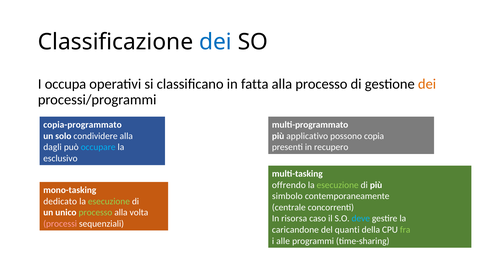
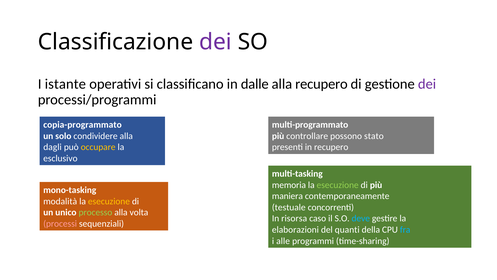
dei at (216, 42) colour: blue -> purple
occupa: occupa -> istante
fatta: fatta -> dalle
alla processo: processo -> recupero
dei at (427, 84) colour: orange -> purple
applicativo: applicativo -> controllare
copia: copia -> stato
occupare colour: light blue -> yellow
offrendo: offrendo -> memoria
simbolo: simbolo -> maniera
dedicato: dedicato -> modalità
esecuzione at (109, 201) colour: light green -> yellow
centrale: centrale -> testuale
caricandone: caricandone -> elaborazioni
fra colour: light green -> light blue
